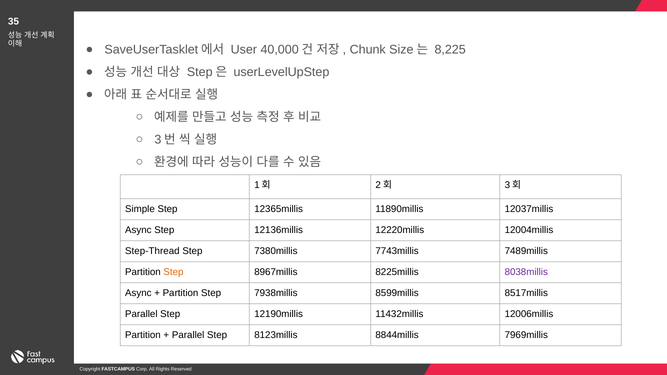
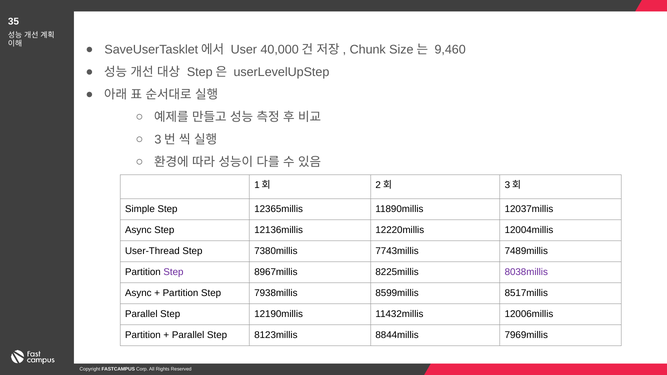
8,225: 8,225 -> 9,460
Step-Thread: Step-Thread -> User-Thread
Step at (173, 272) colour: orange -> purple
